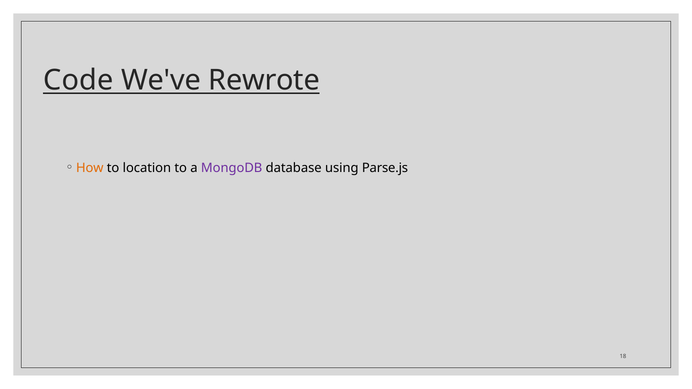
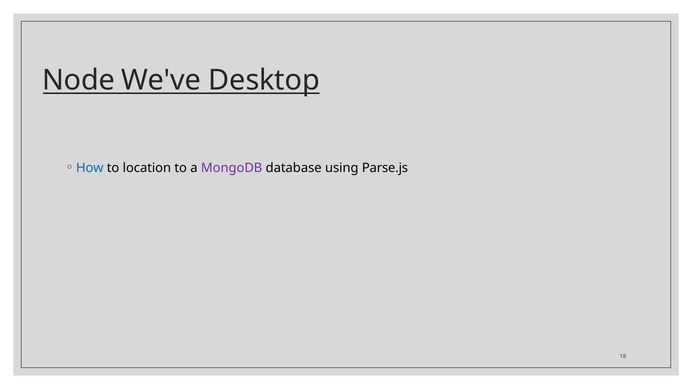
Code: Code -> Node
Rewrote: Rewrote -> Desktop
How colour: orange -> blue
